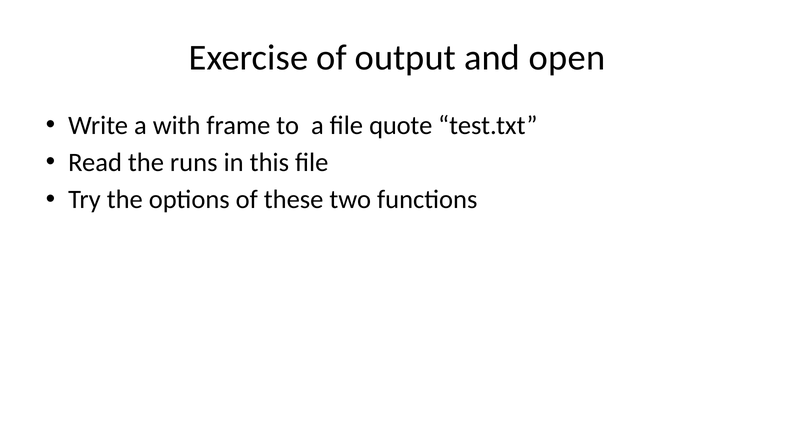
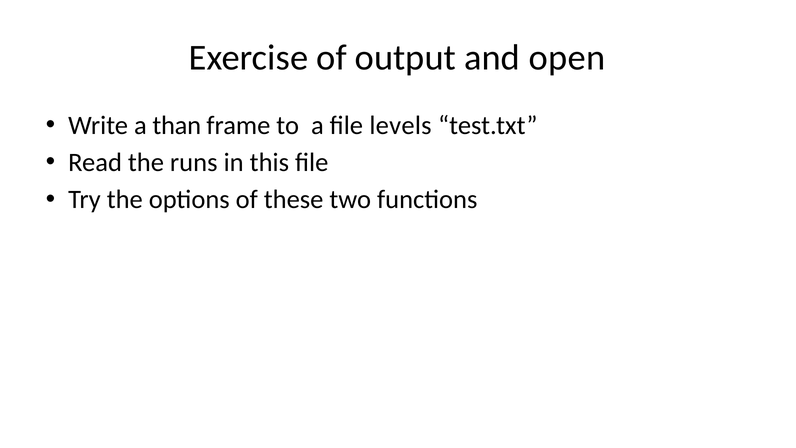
with: with -> than
quote: quote -> levels
